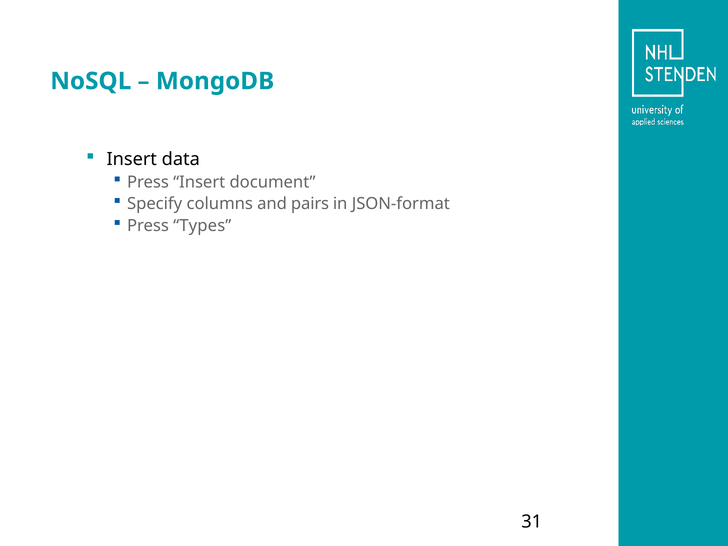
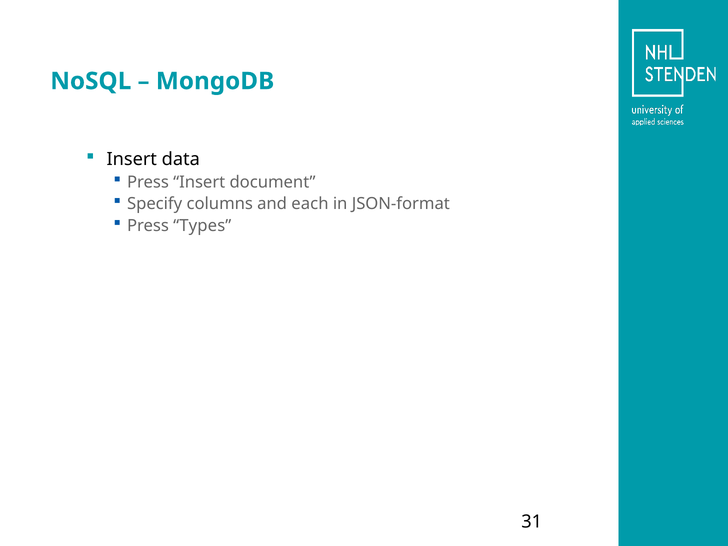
pairs: pairs -> each
